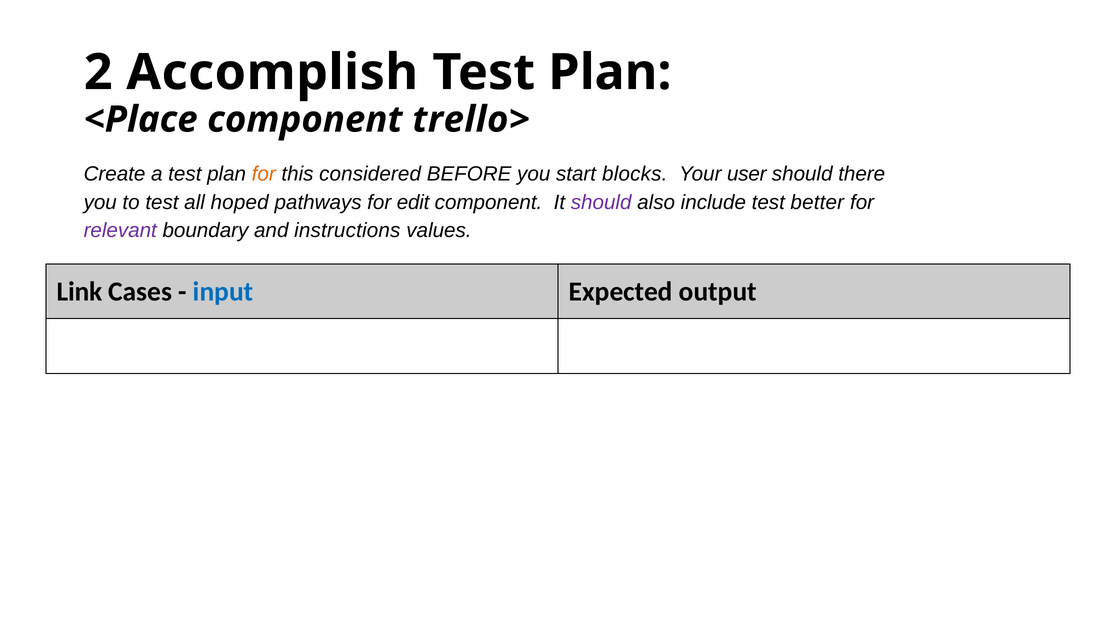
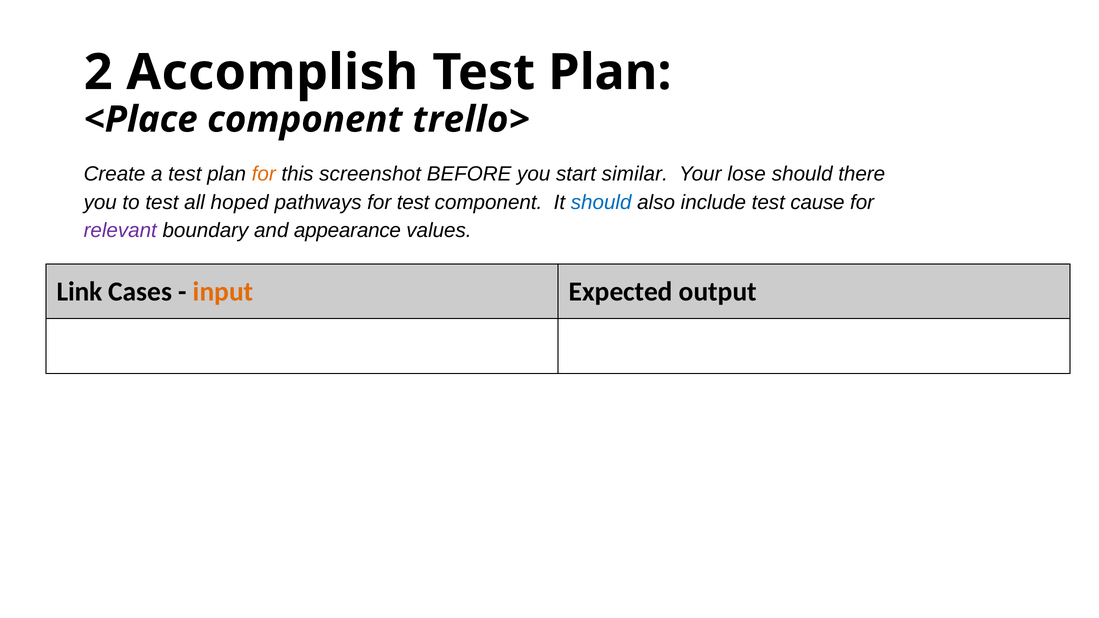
considered: considered -> screenshot
blocks: blocks -> similar
user: user -> lose
for edit: edit -> test
should at (601, 202) colour: purple -> blue
better: better -> cause
instructions: instructions -> appearance
input colour: blue -> orange
